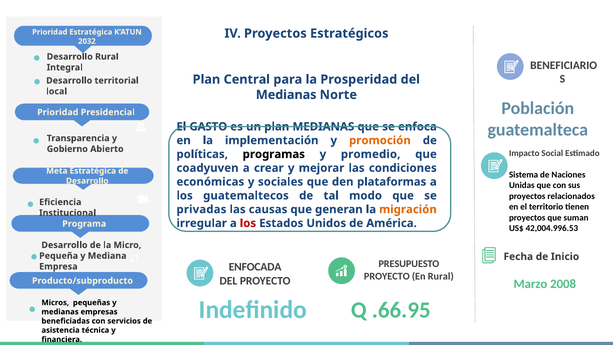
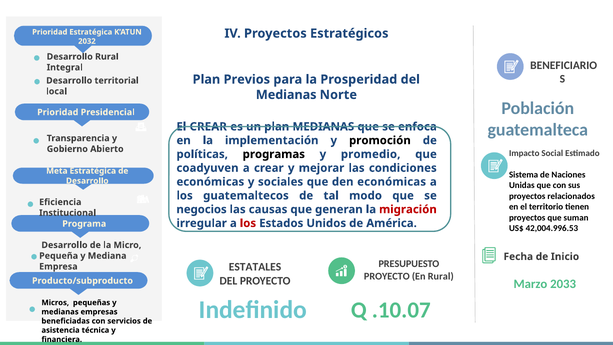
Central: Central -> Previos
El GASTO: GASTO -> CREAR
promoción colour: orange -> black
den plataformas: plataformas -> económicas
privadas: privadas -> negocios
migración colour: orange -> red
ENFOCADA: ENFOCADA -> ESTATALES
2008: 2008 -> 2033
.66.95: .66.95 -> .10.07
